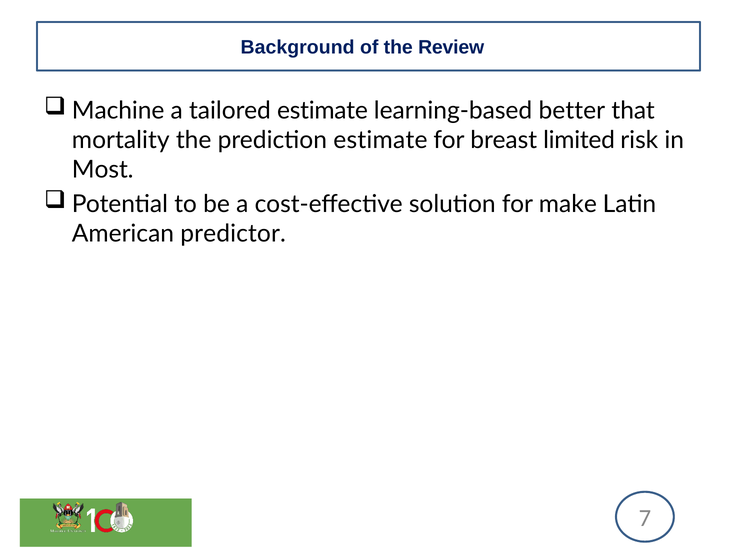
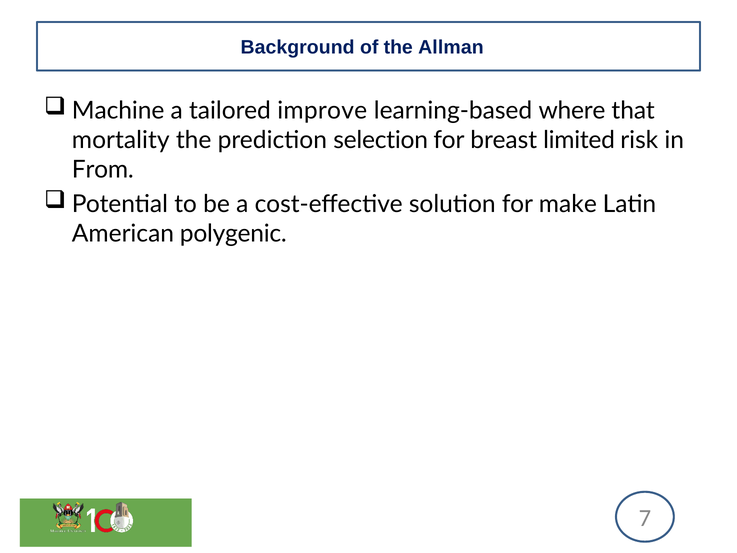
Review: Review -> Allman
tailored estimate: estimate -> improve
better: better -> where
prediction estimate: estimate -> selection
Most: Most -> From
predictor: predictor -> polygenic
